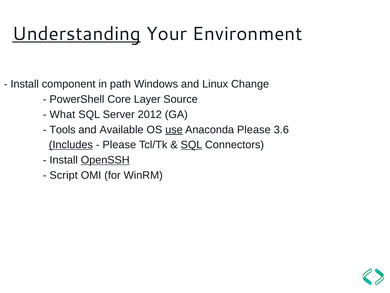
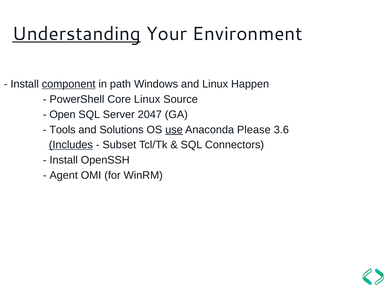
component underline: none -> present
Change: Change -> Happen
Core Layer: Layer -> Linux
What: What -> Open
2012: 2012 -> 2047
Available: Available -> Solutions
Please at (119, 145): Please -> Subset
SQL at (191, 145) underline: present -> none
OpenSSH underline: present -> none
Script: Script -> Agent
